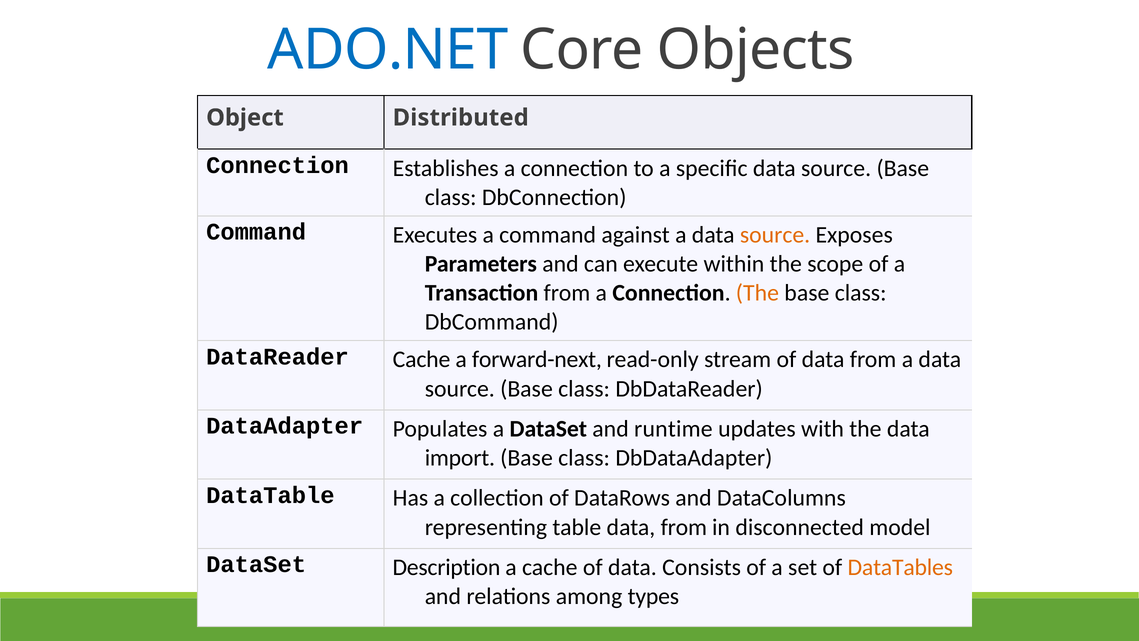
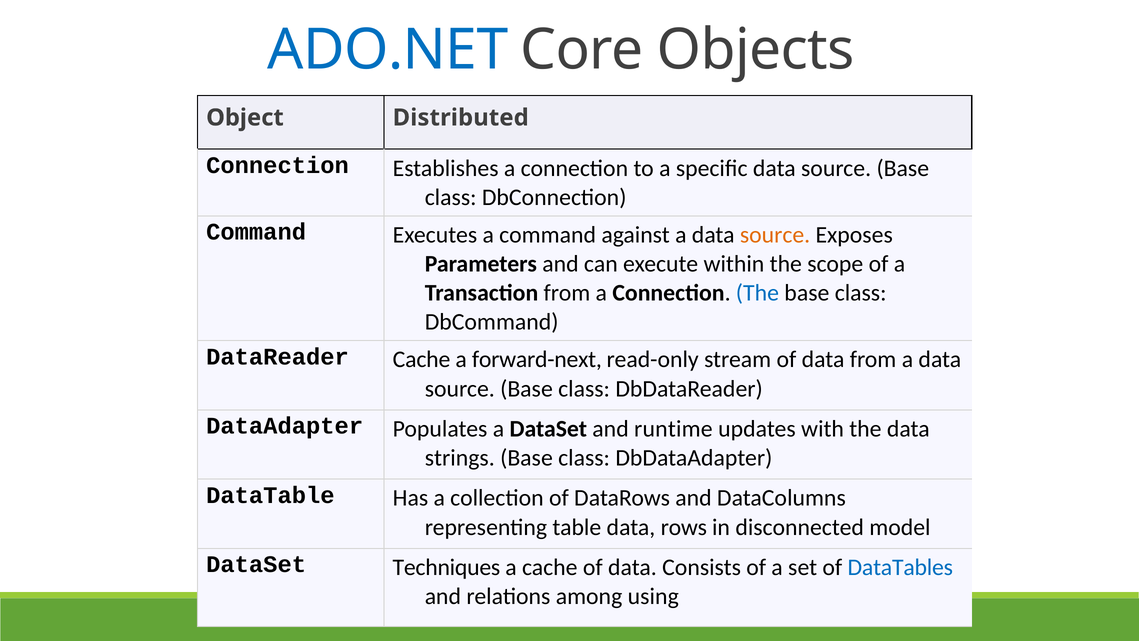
The at (757, 293) colour: orange -> blue
import: import -> strings
table data from: from -> rows
Description: Description -> Techniques
DataTables colour: orange -> blue
types: types -> using
